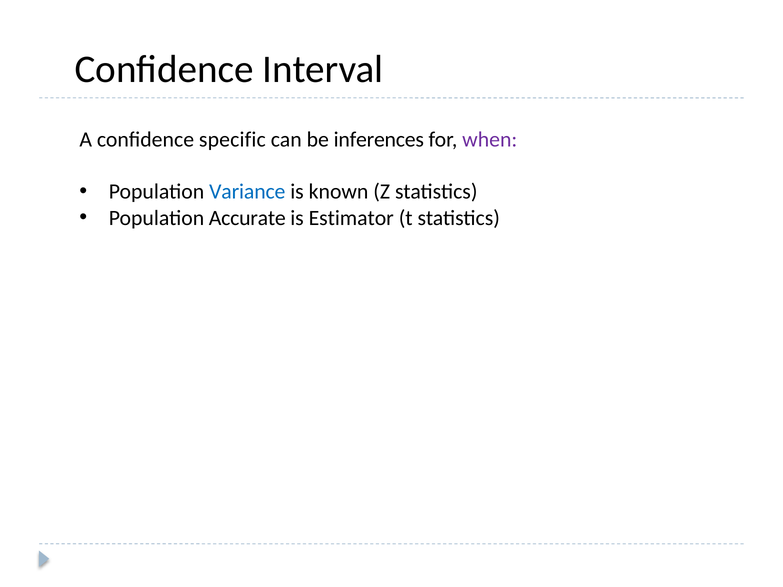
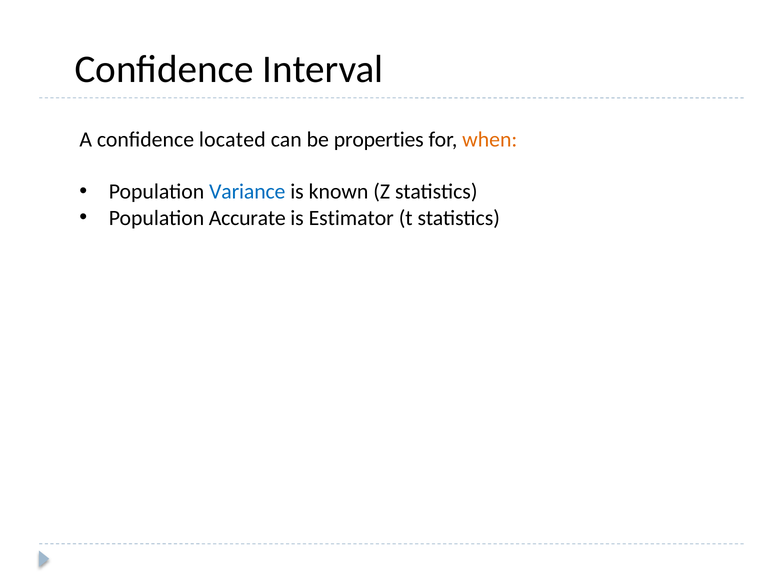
specific: specific -> located
inferences: inferences -> properties
when colour: purple -> orange
